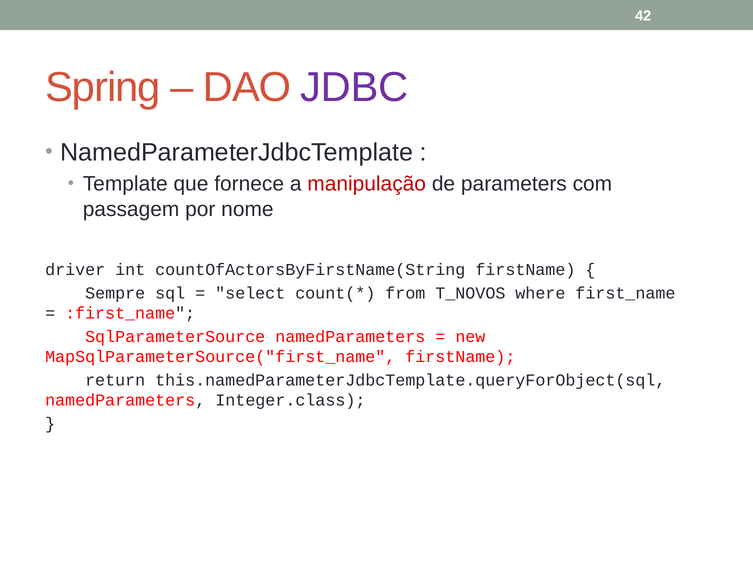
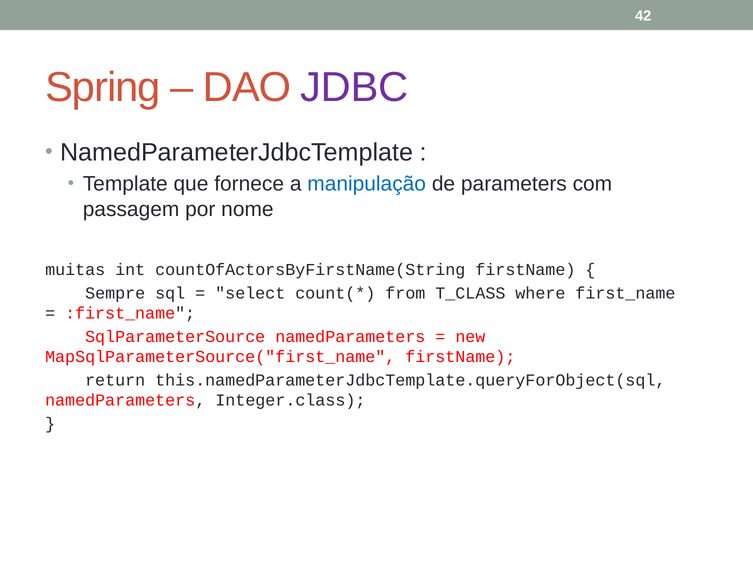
manipulação colour: red -> blue
driver: driver -> muitas
T_NOVOS: T_NOVOS -> T_CLASS
